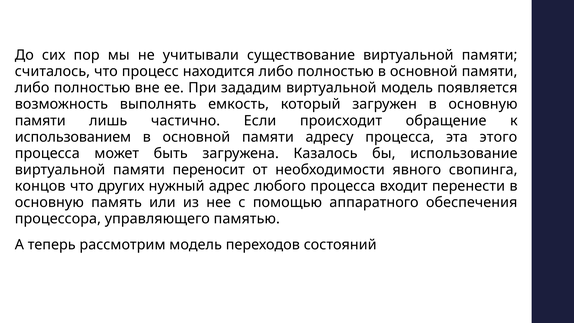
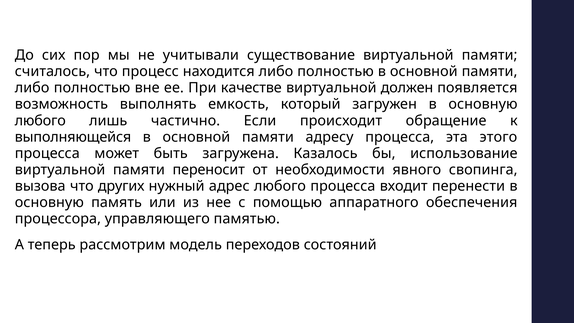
зададим: зададим -> качестве
виртуальной модель: модель -> должен
памяти at (40, 121): памяти -> любого
использованием: использованием -> выполняющейся
концов: концов -> вызова
